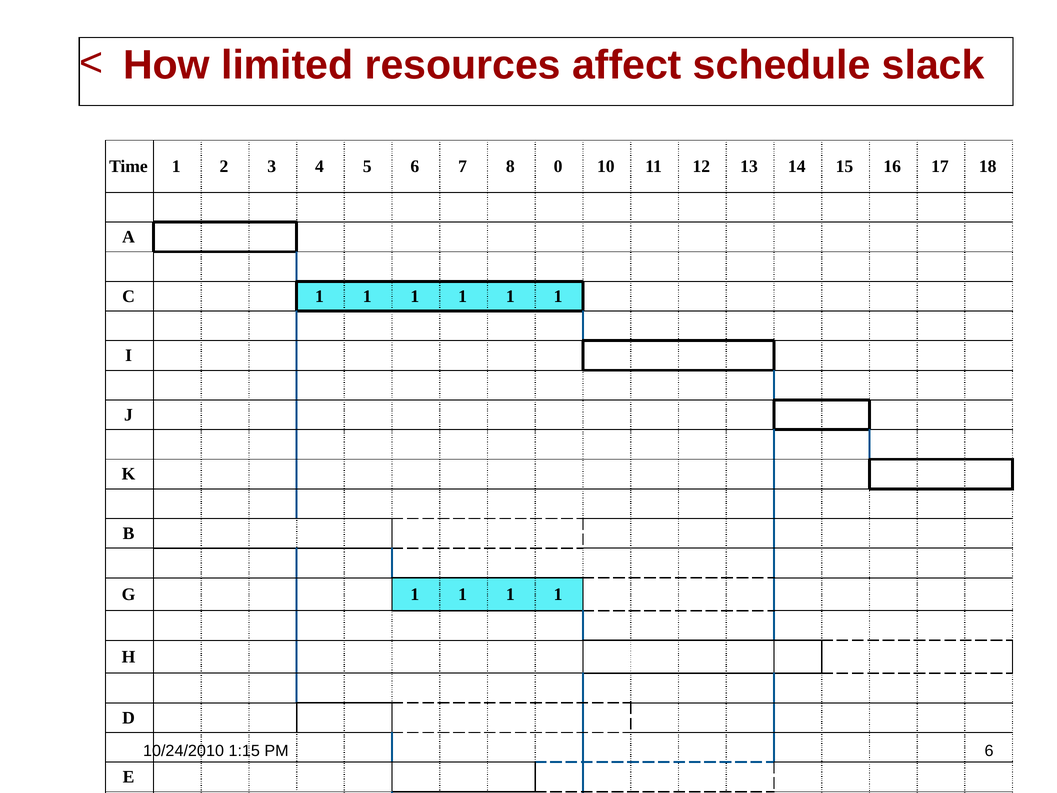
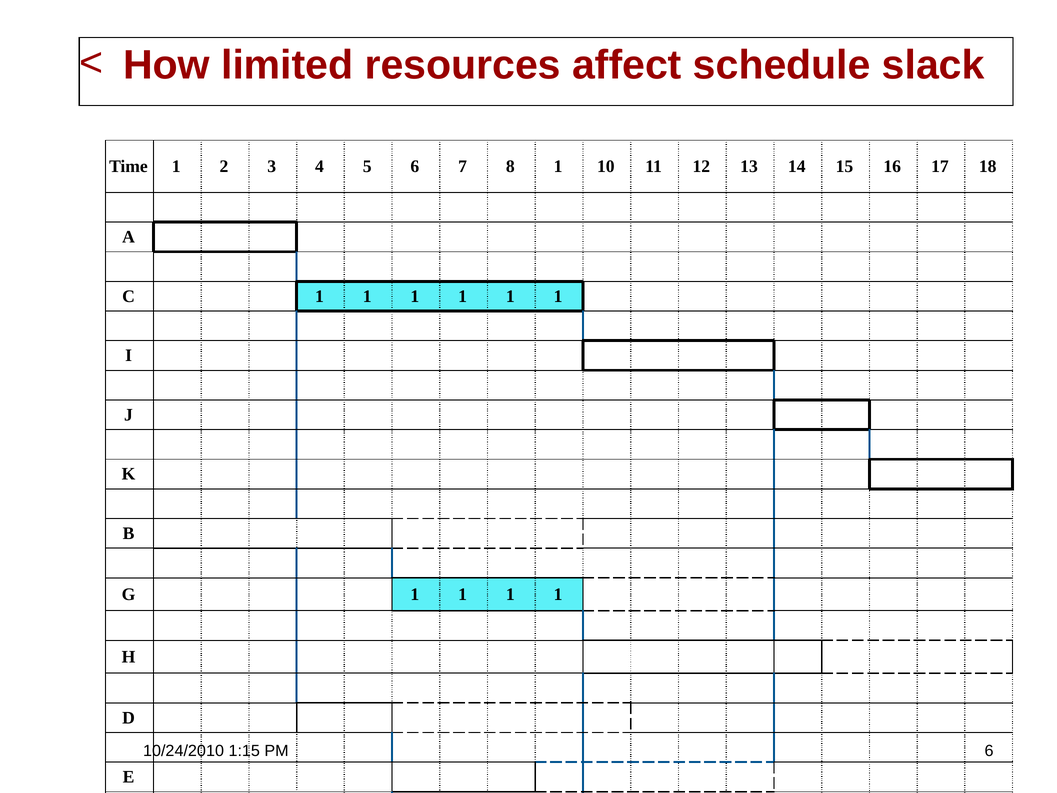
8 0: 0 -> 1
